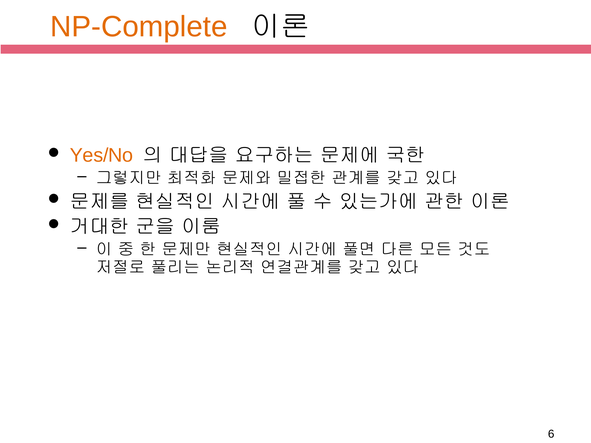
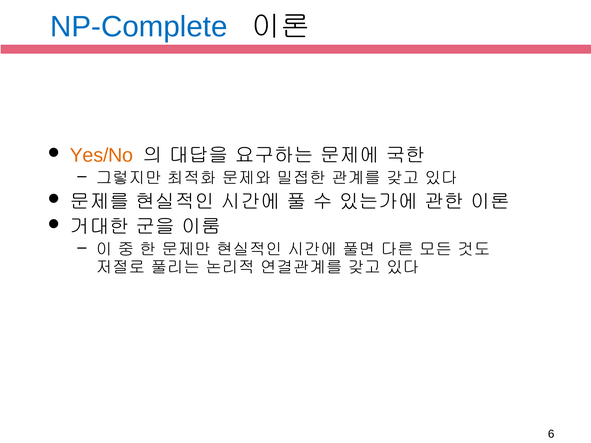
NP-Complete colour: orange -> blue
